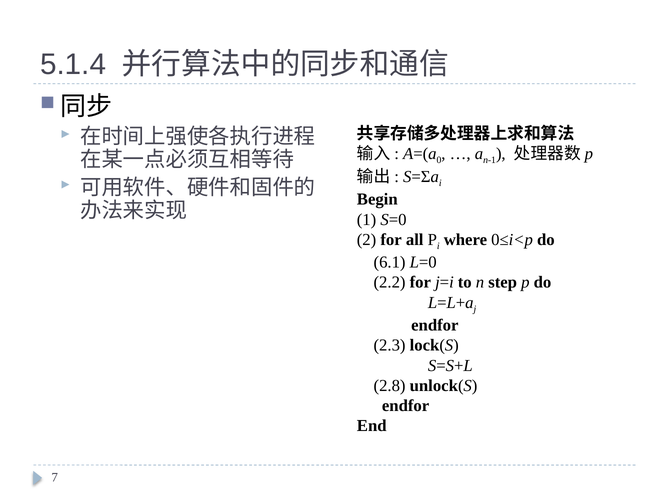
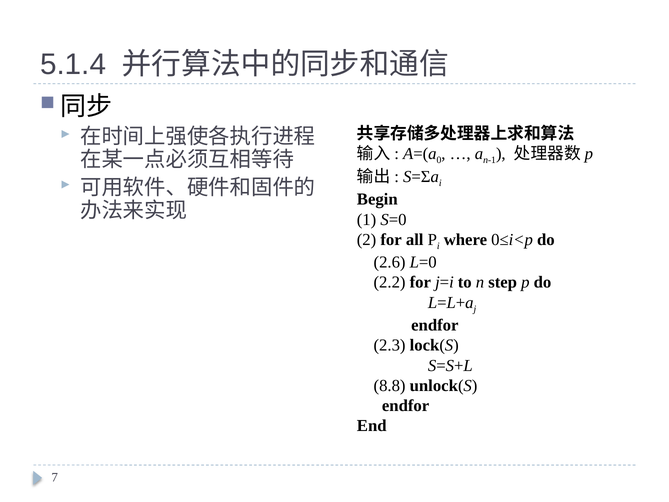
6.1: 6.1 -> 2.6
2.8: 2.8 -> 8.8
